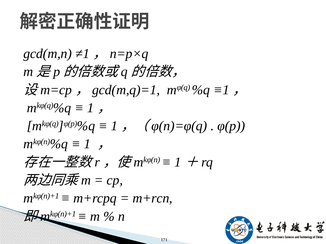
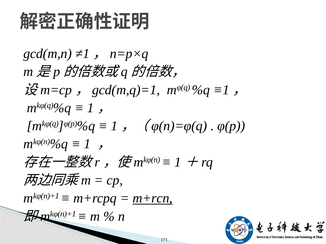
m+rcn underline: none -> present
